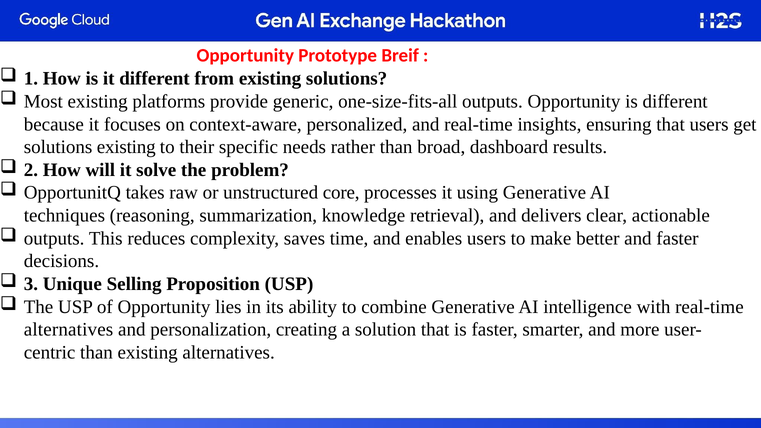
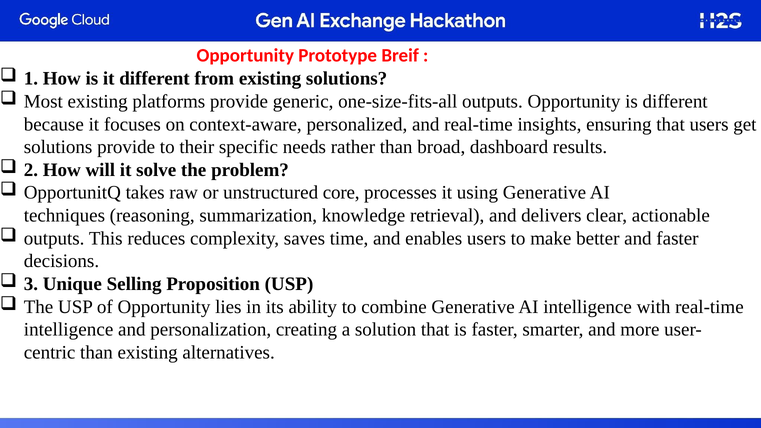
solutions existing: existing -> provide
alternatives at (69, 330): alternatives -> intelligence
